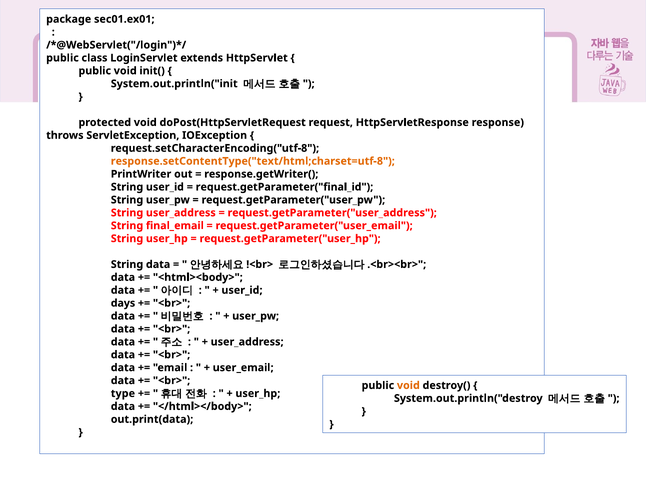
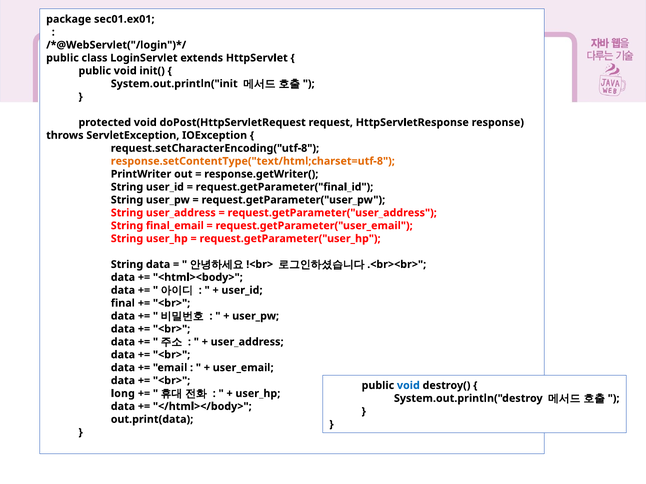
days: days -> final
void at (408, 386) colour: orange -> blue
type: type -> long
